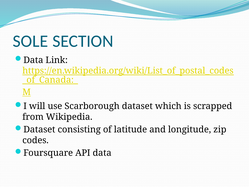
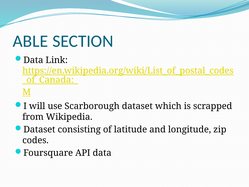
SOLE: SOLE -> ABLE
